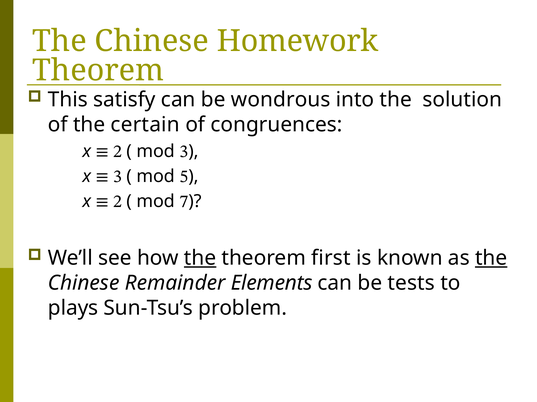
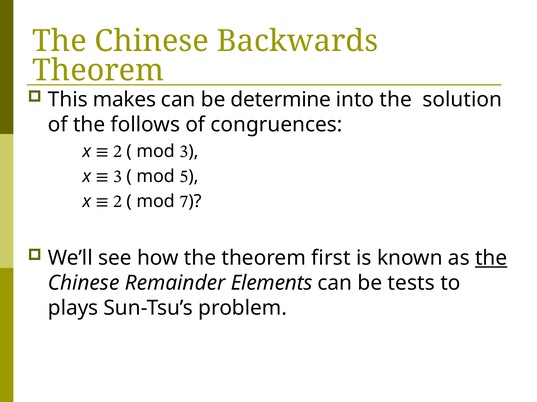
Homework: Homework -> Backwards
satisfy: satisfy -> makes
wondrous: wondrous -> determine
certain: certain -> follows
the at (200, 258) underline: present -> none
